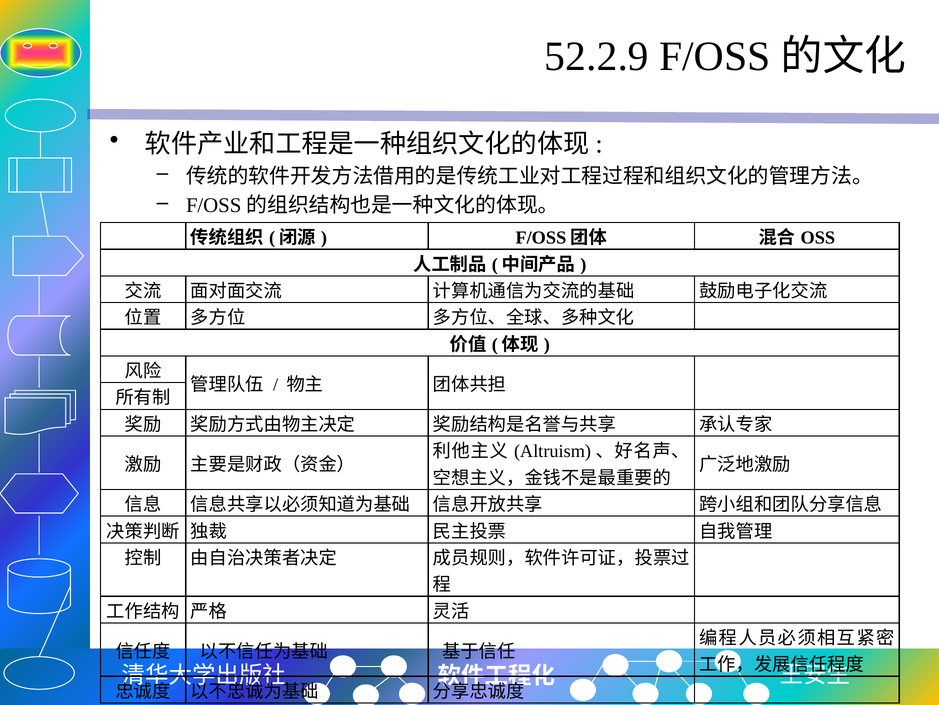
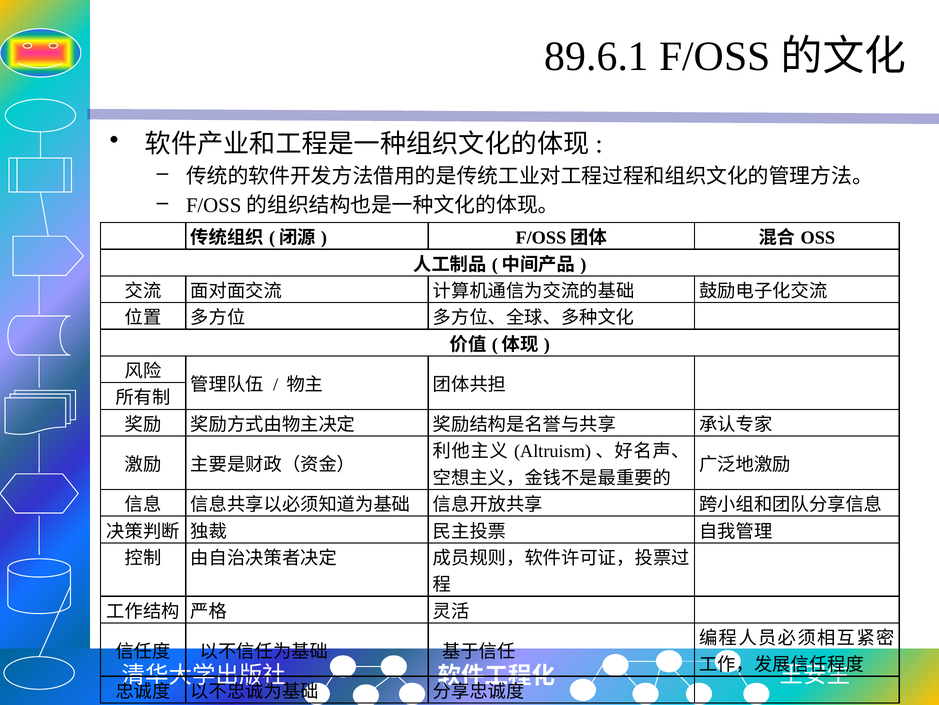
52.2.9: 52.2.9 -> 89.6.1
